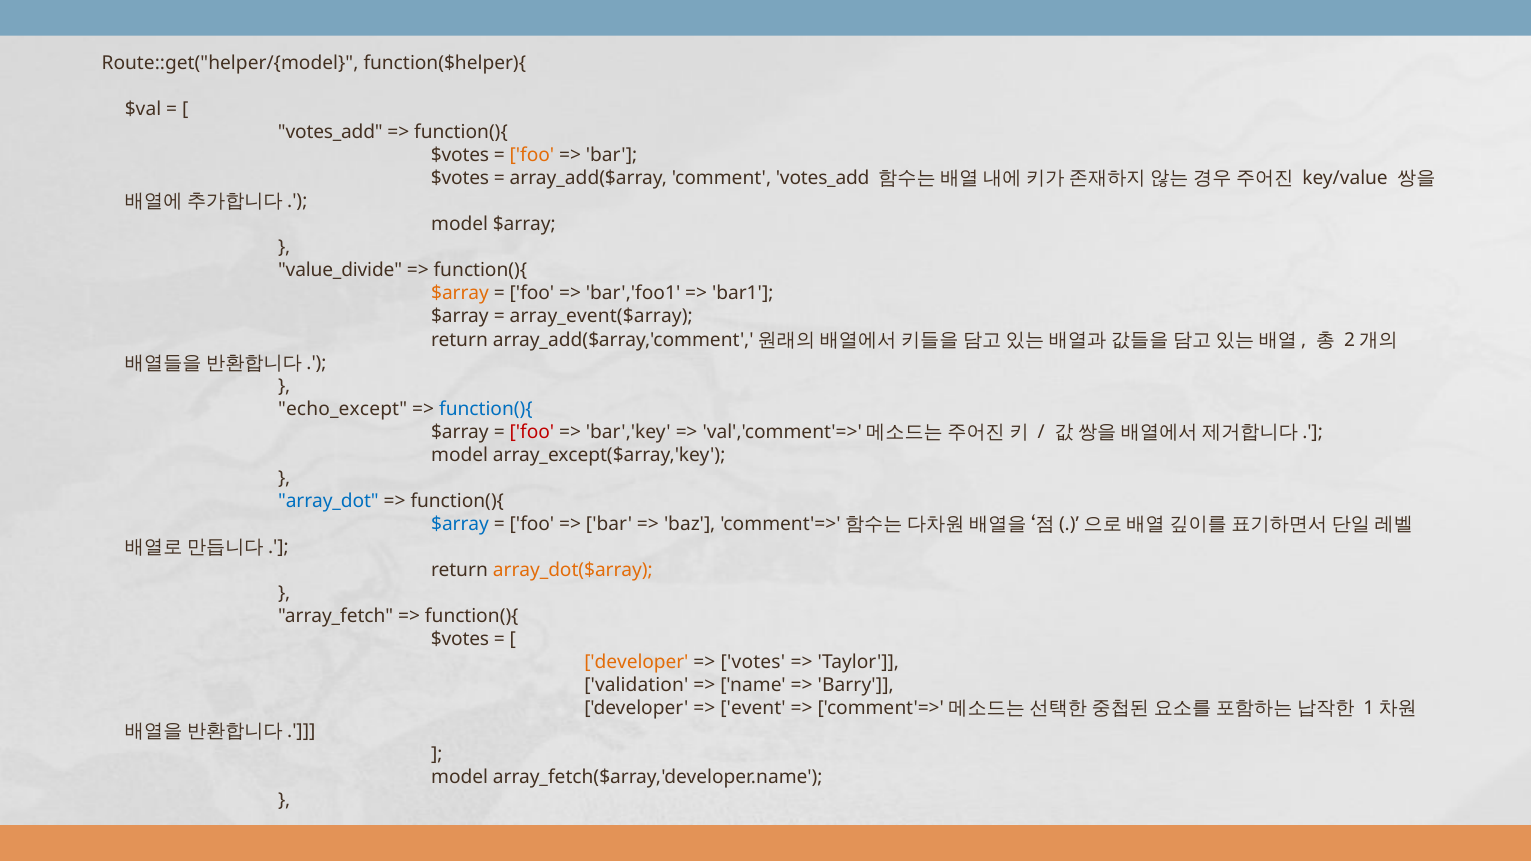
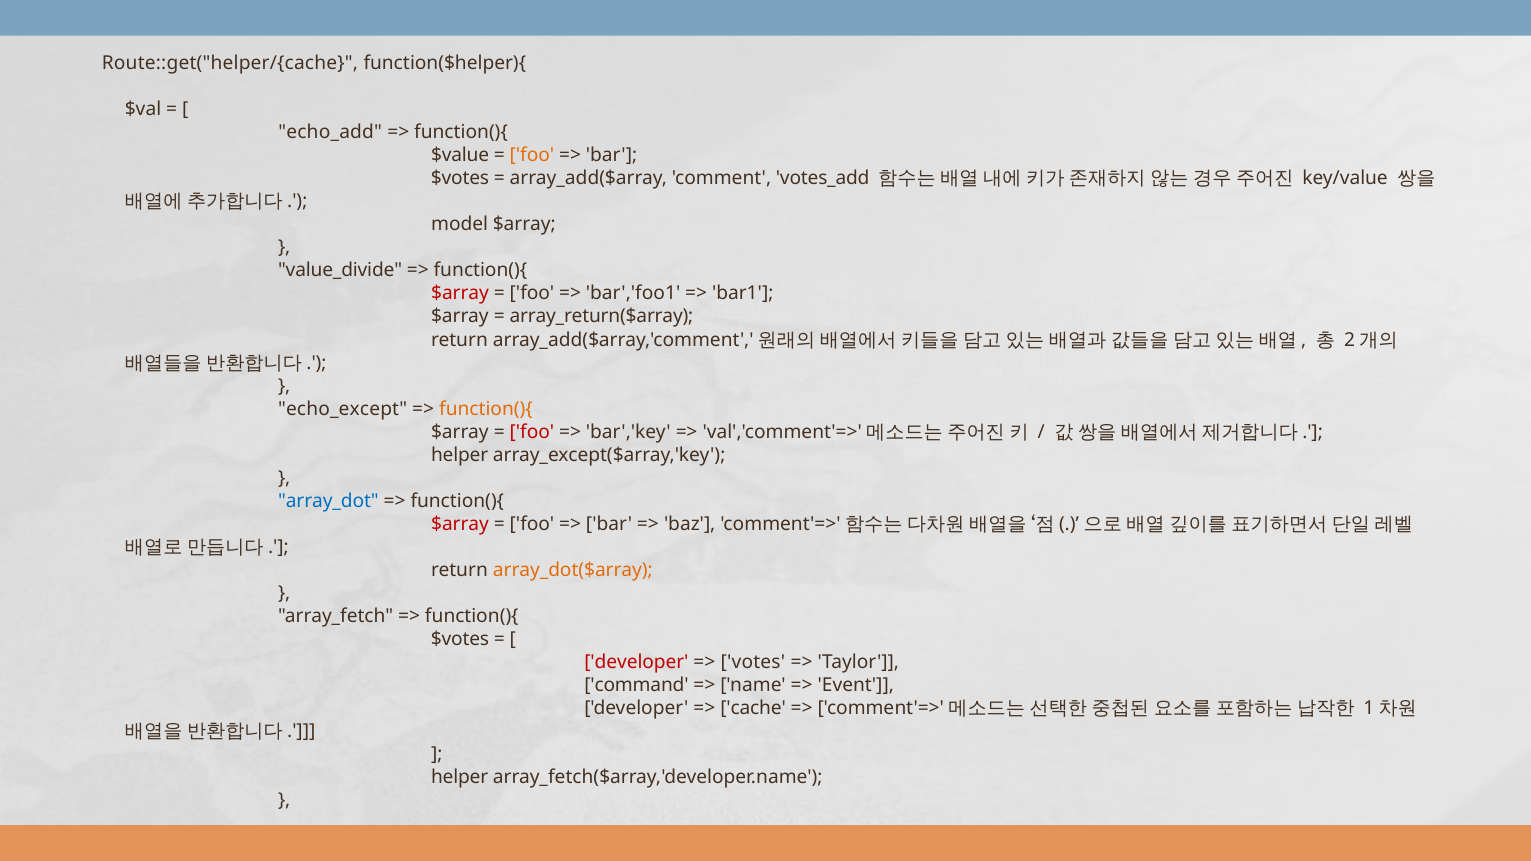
Route::get("helper/{model: Route::get("helper/{model -> Route::get("helper/{cache
votes_add at (330, 133): votes_add -> echo_add
$votes at (460, 156): $votes -> $value
$array at (460, 294) colour: orange -> red
array_event($array: array_event($array -> array_return($array
function(){ at (486, 409) colour: blue -> orange
model at (460, 455): model -> helper
$array at (460, 524) colour: blue -> red
developer at (636, 662) colour: orange -> red
validation: validation -> command
Barry: Barry -> Event
event: event -> cache
model at (460, 777): model -> helper
